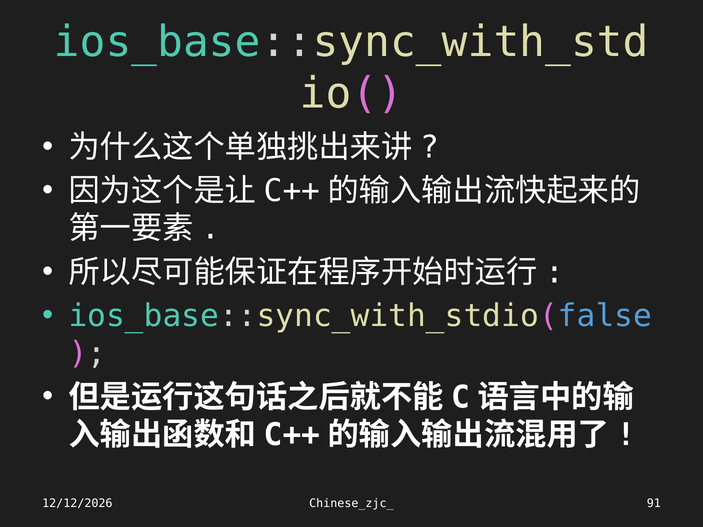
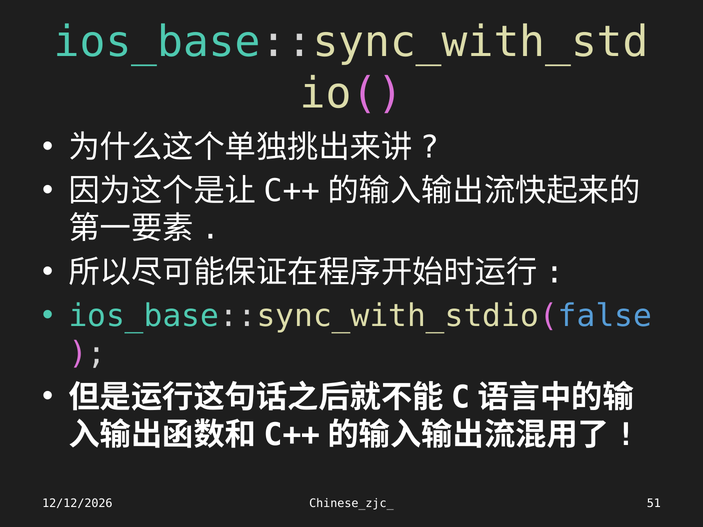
91: 91 -> 51
